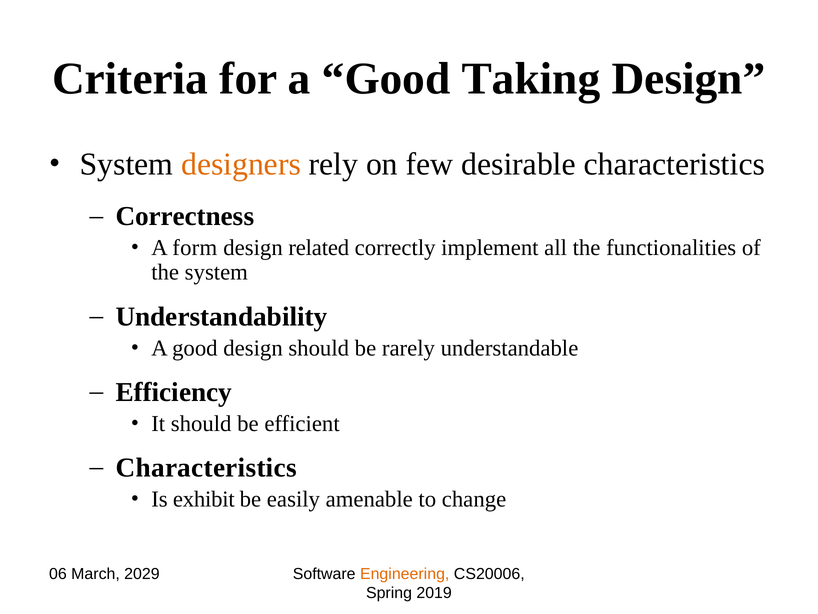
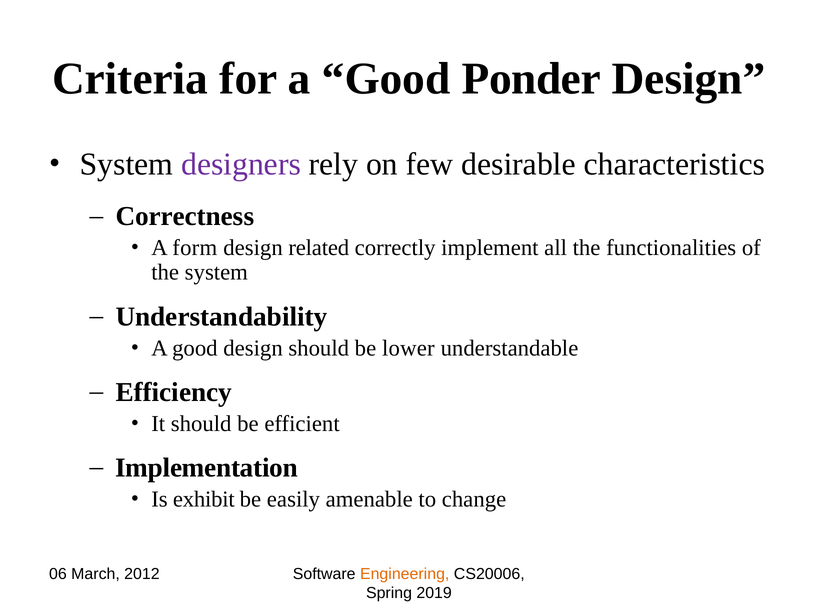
Taking: Taking -> Ponder
designers colour: orange -> purple
rarely: rarely -> lower
Characteristics at (206, 467): Characteristics -> Implementation
2029: 2029 -> 2012
